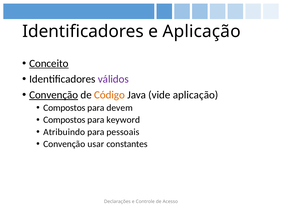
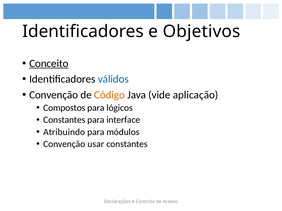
e Aplicação: Aplicação -> Objetivos
válidos colour: purple -> blue
Convenção at (54, 95) underline: present -> none
devem: devem -> lógicos
Compostos at (64, 120): Compostos -> Constantes
keyword: keyword -> interface
pessoais: pessoais -> módulos
